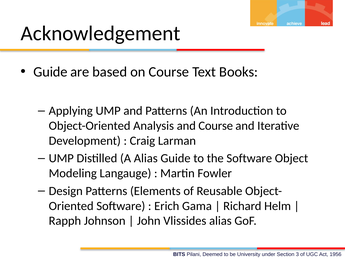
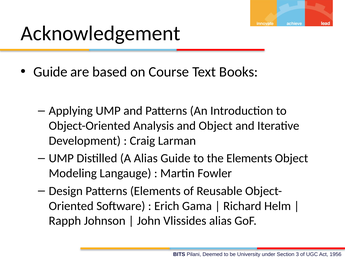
and Course: Course -> Object
the Software: Software -> Elements
